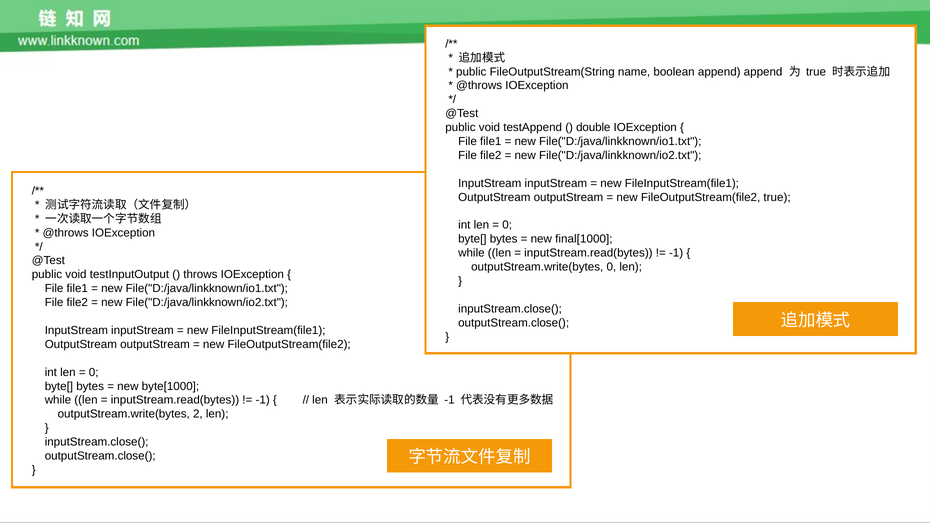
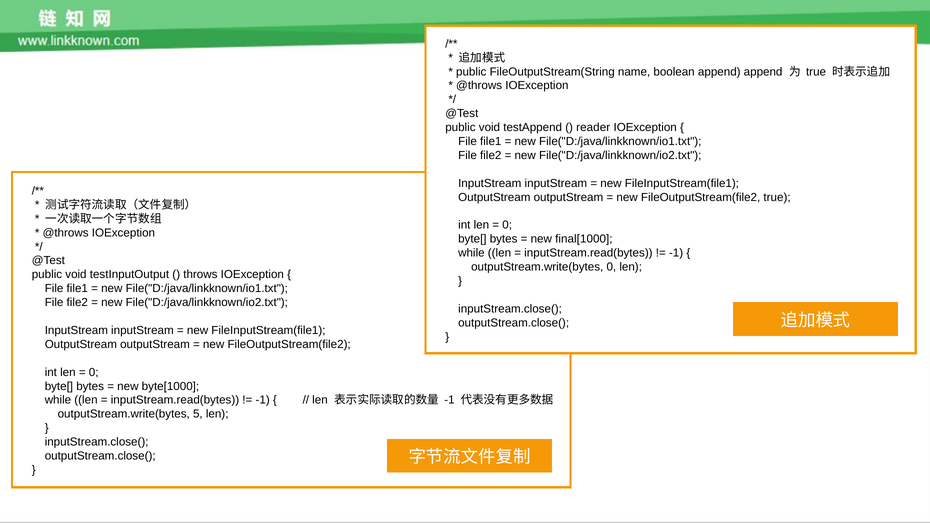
double: double -> reader
2: 2 -> 5
